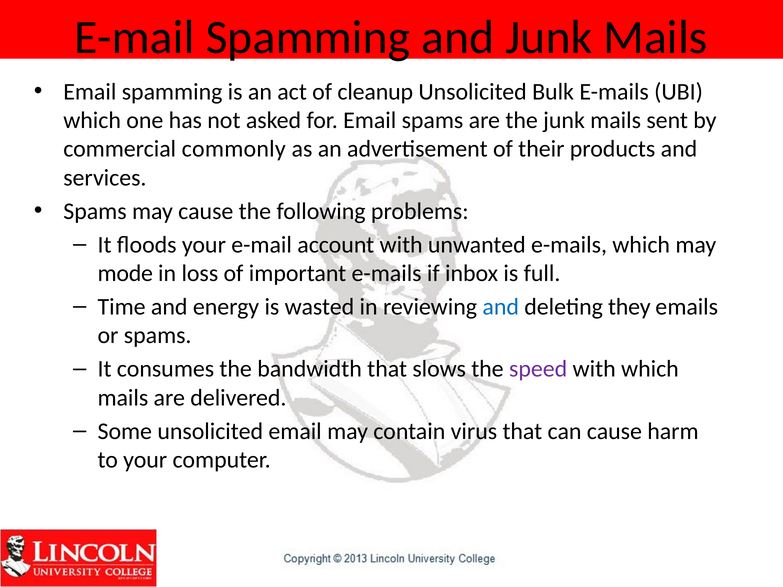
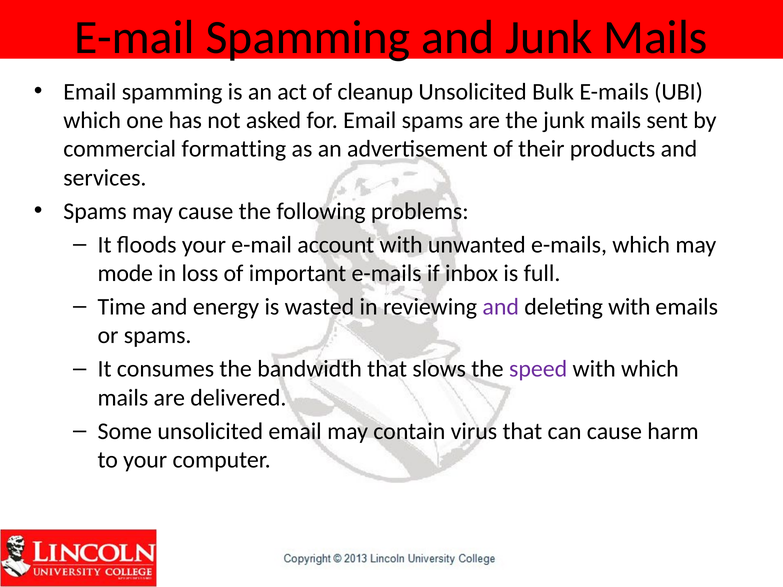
commonly: commonly -> formatting
and at (501, 307) colour: blue -> purple
deleting they: they -> with
